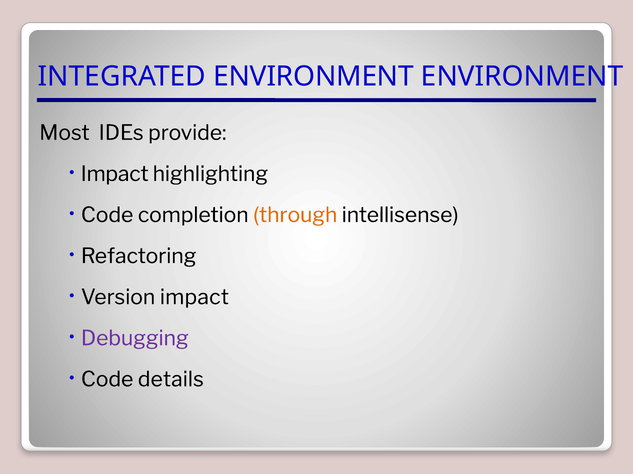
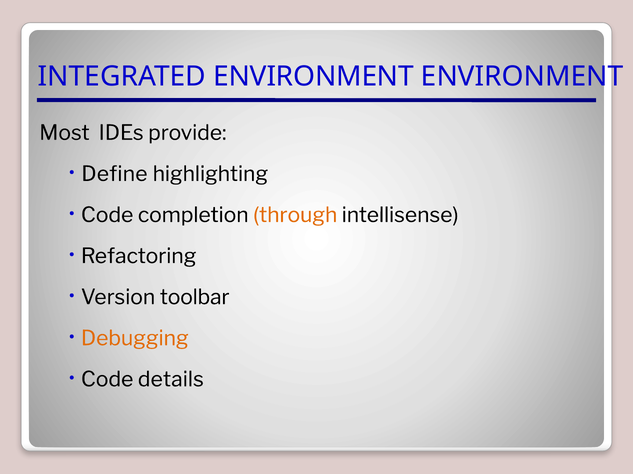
Impact at (115, 174): Impact -> Define
Version impact: impact -> toolbar
Debugging colour: purple -> orange
